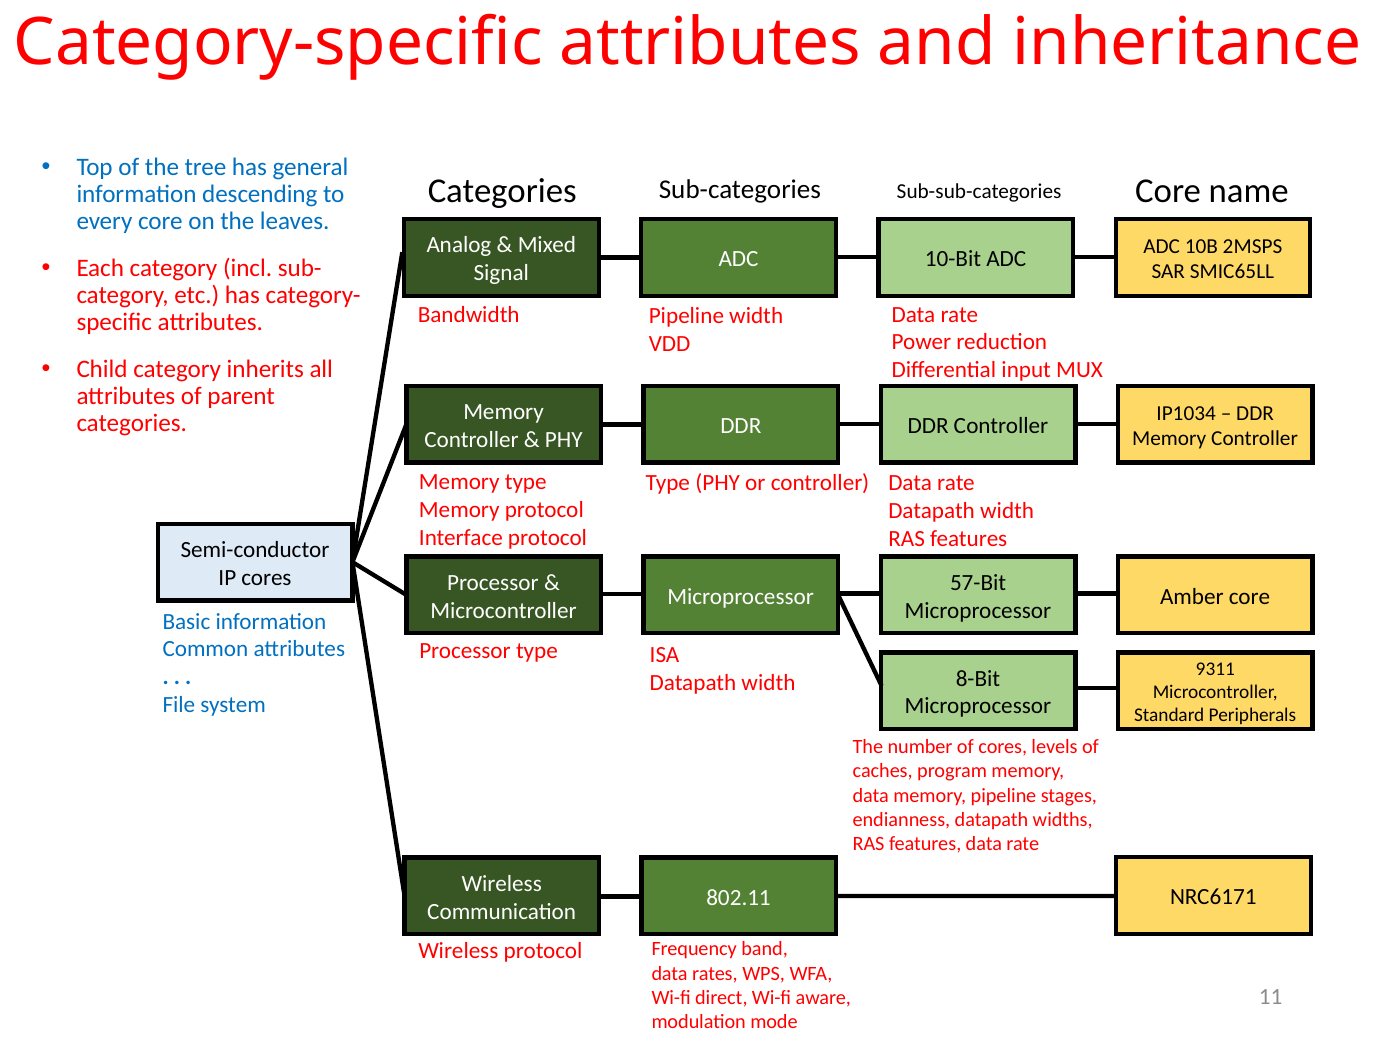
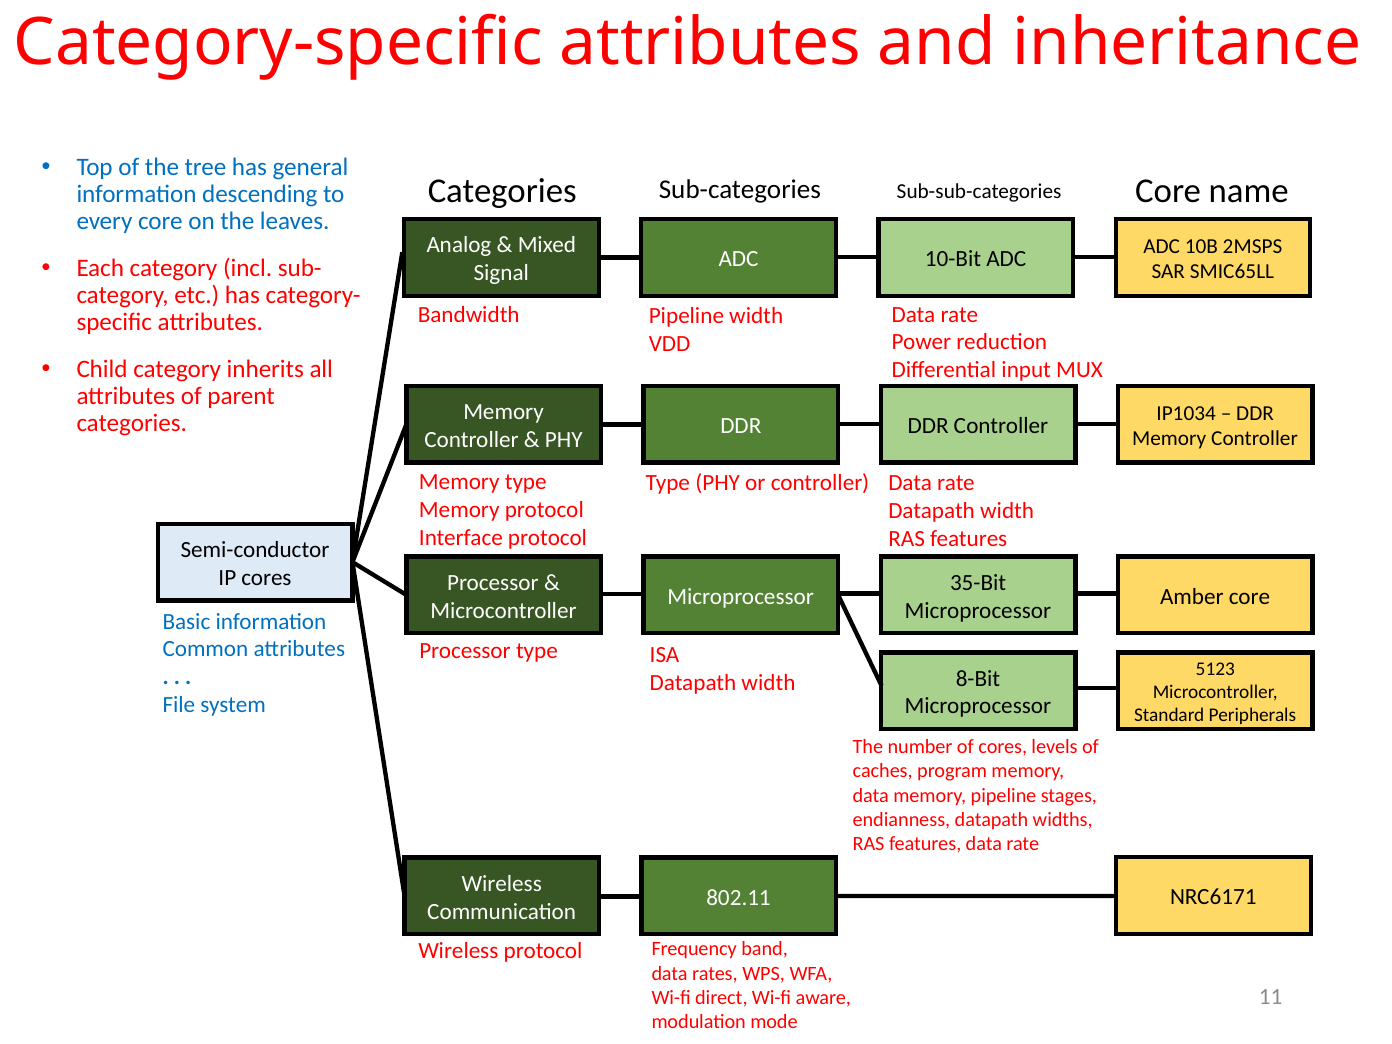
57-Bit: 57-Bit -> 35-Bit
9311: 9311 -> 5123
